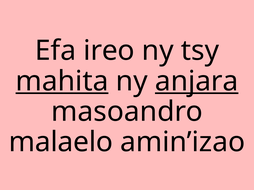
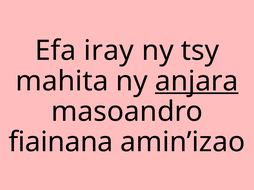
ireo: ireo -> iray
mahita underline: present -> none
malaelo: malaelo -> fiainana
